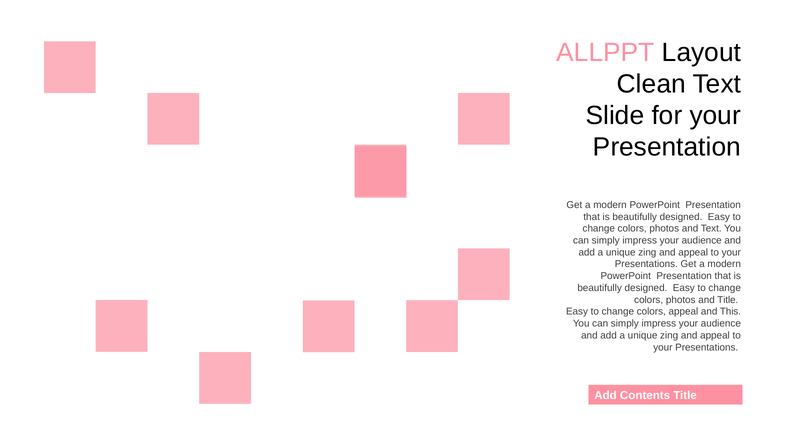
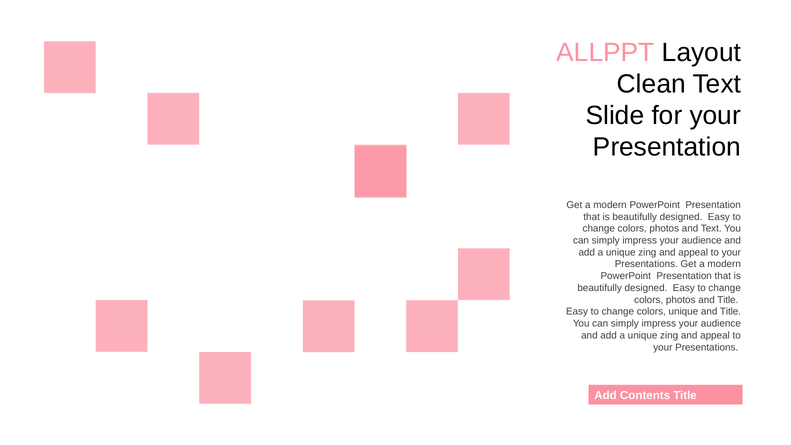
colors appeal: appeal -> unique
This at (730, 312): This -> Title
